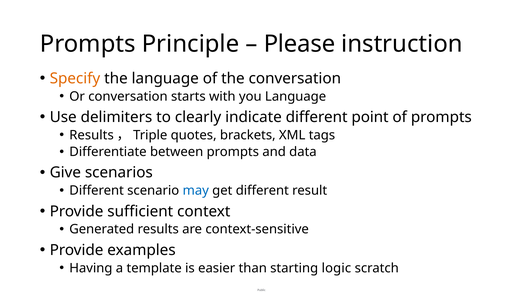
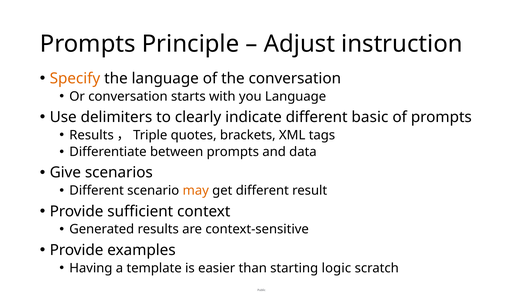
Please: Please -> Adjust
point: point -> basic
may colour: blue -> orange
